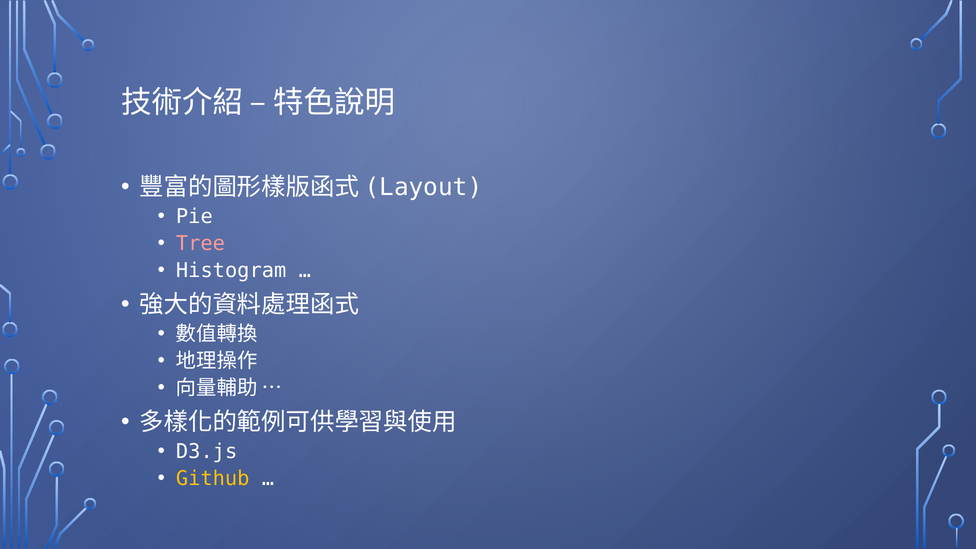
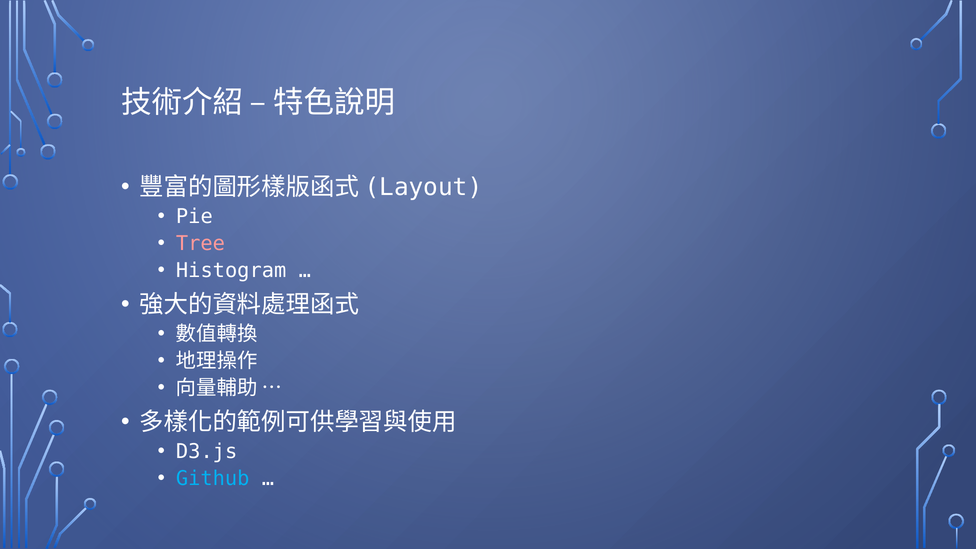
Github colour: yellow -> light blue
